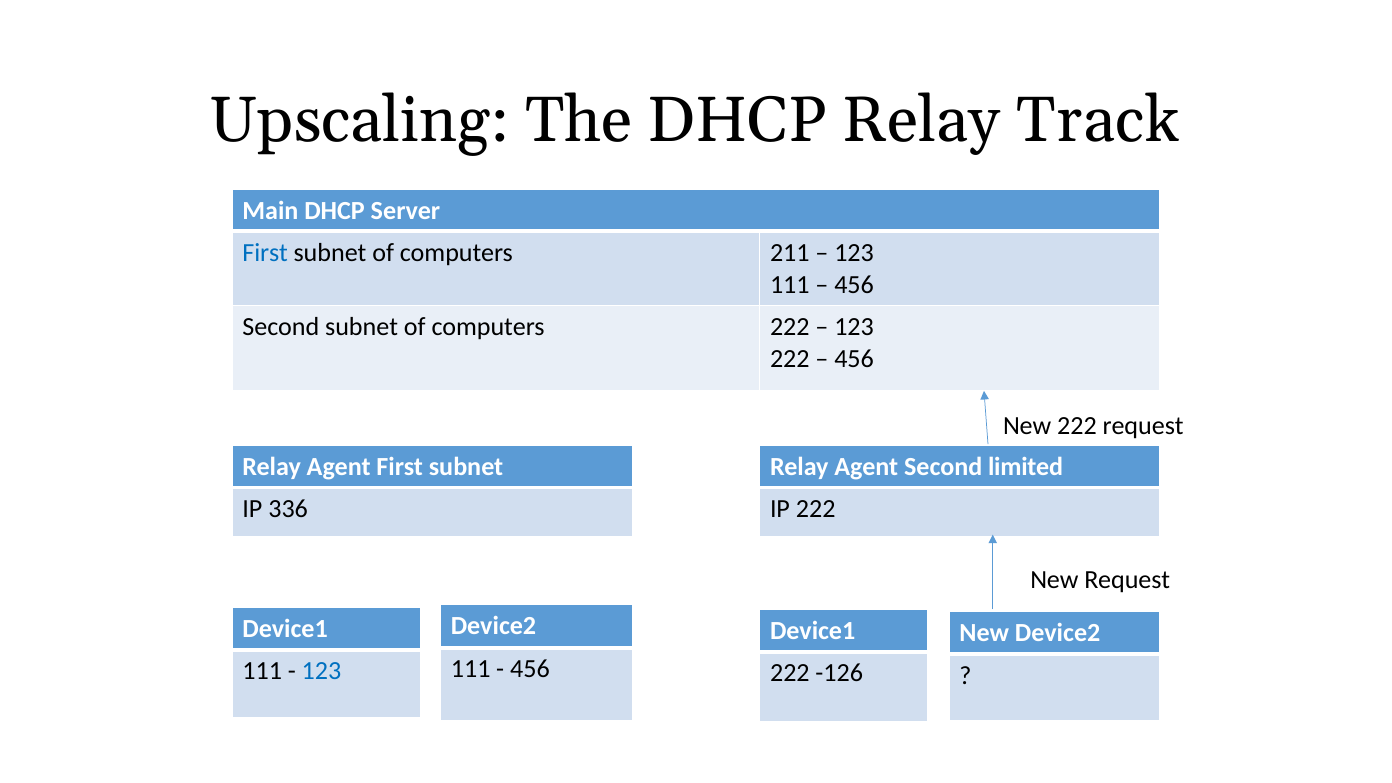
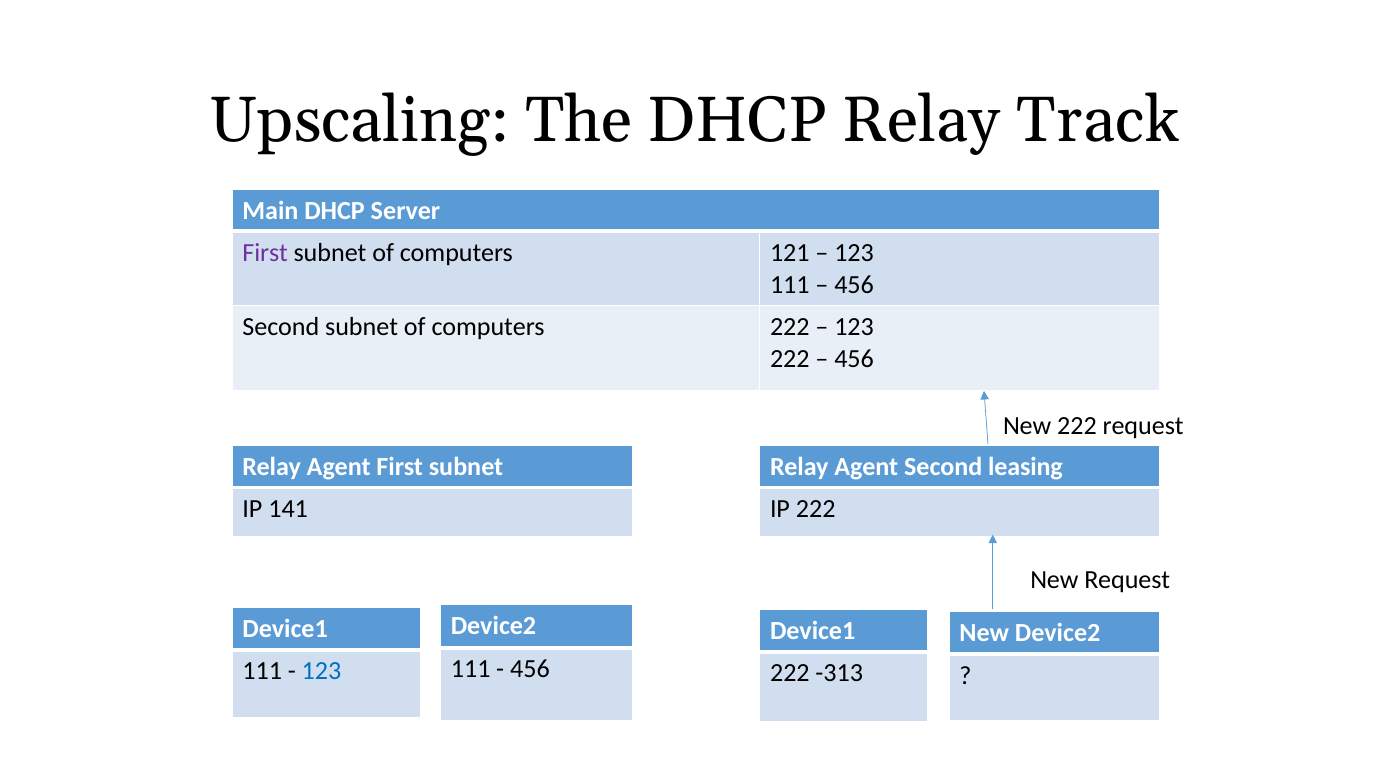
First at (265, 253) colour: blue -> purple
211: 211 -> 121
limited: limited -> leasing
336: 336 -> 141
-126: -126 -> -313
